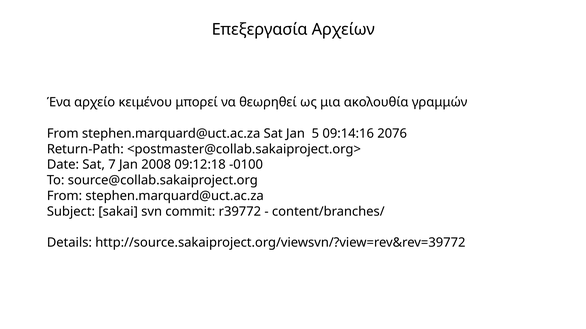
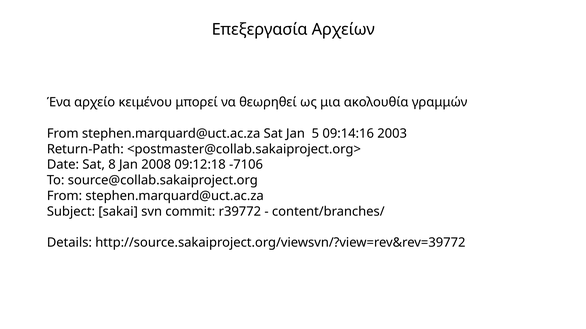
2076: 2076 -> 2003
7: 7 -> 8
-0100: -0100 -> -7106
